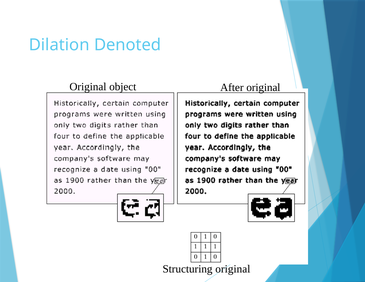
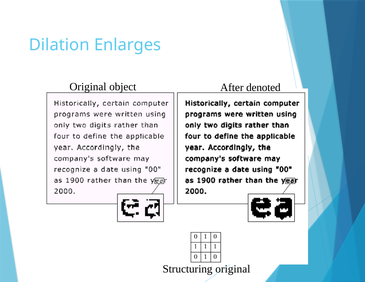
Denoted: Denoted -> Enlarges
After original: original -> denoted
